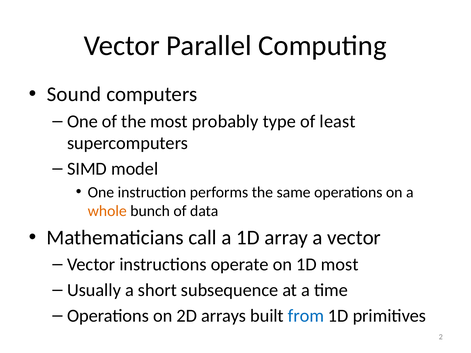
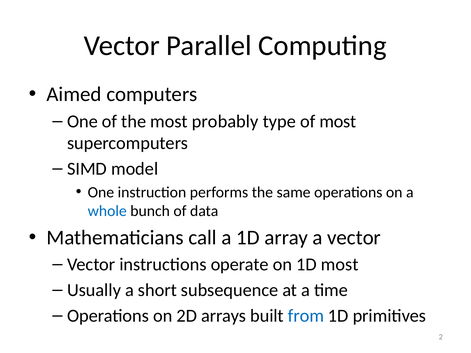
Sound: Sound -> Aimed
of least: least -> most
whole colour: orange -> blue
